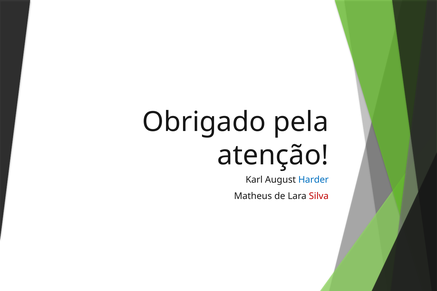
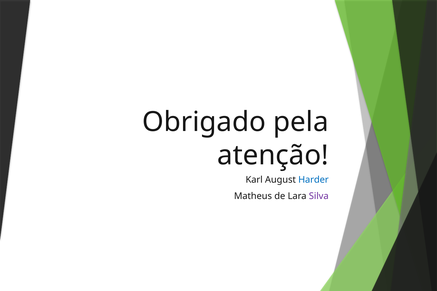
Silva colour: red -> purple
